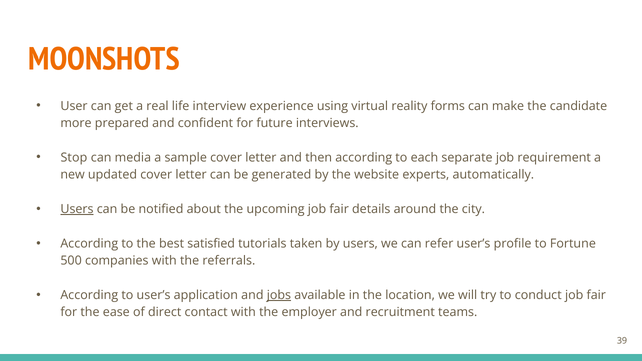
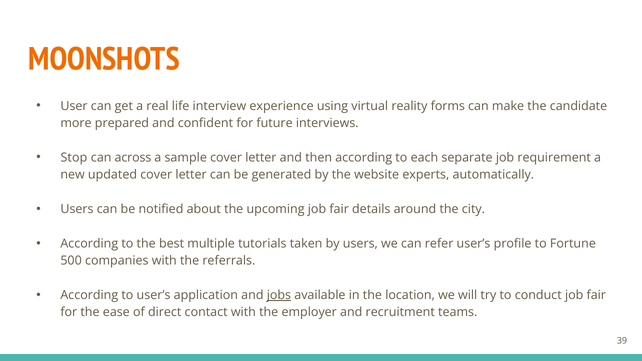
media: media -> across
Users at (77, 209) underline: present -> none
satisfied: satisfied -> multiple
